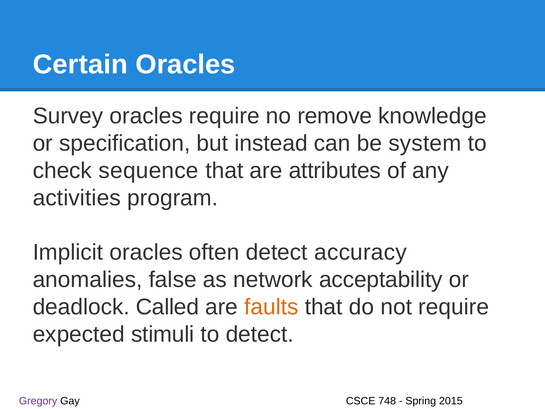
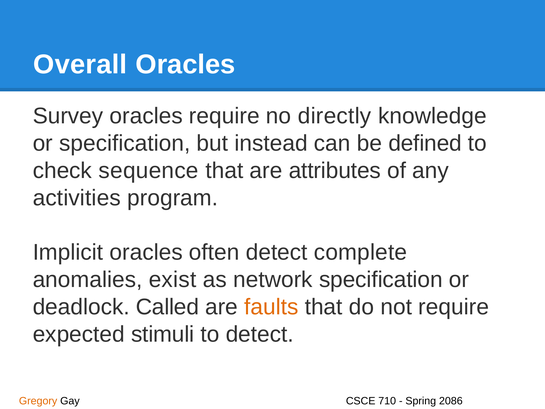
Certain: Certain -> Overall
remove: remove -> directly
system: system -> defined
accuracy: accuracy -> complete
false: false -> exist
network acceptability: acceptability -> specification
Gregory colour: purple -> orange
748: 748 -> 710
2015: 2015 -> 2086
